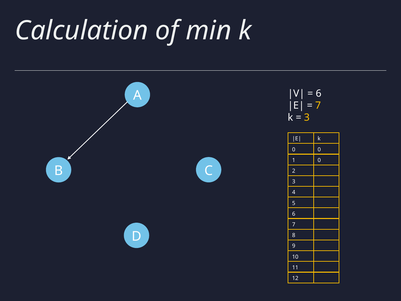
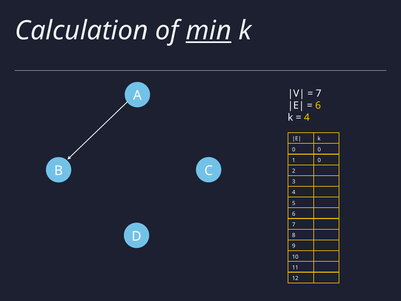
min underline: none -> present
6 at (319, 93): 6 -> 7
7 at (318, 105): 7 -> 6
3 at (307, 117): 3 -> 4
